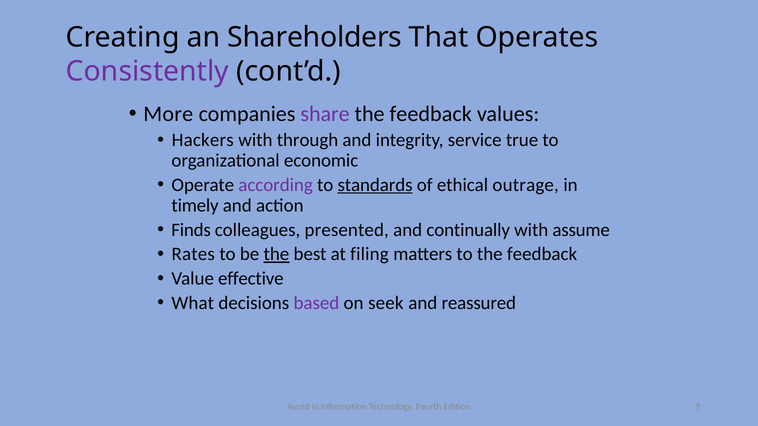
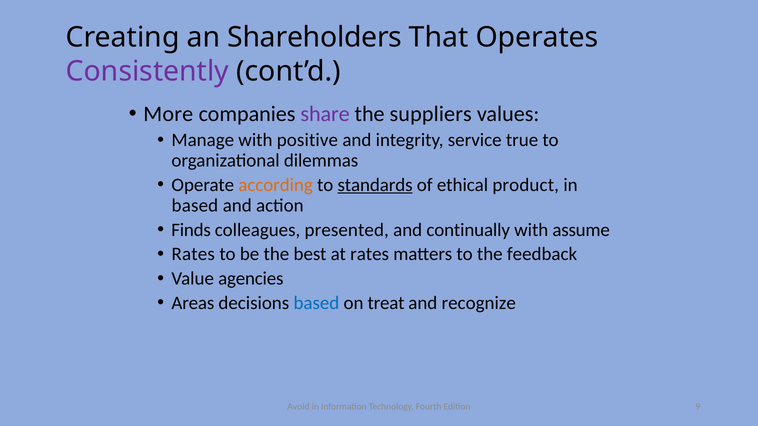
feedback at (431, 114): feedback -> suppliers
Hackers: Hackers -> Manage
through: through -> positive
economic: economic -> dilemmas
according colour: purple -> orange
outrage: outrage -> product
timely at (195, 206): timely -> based
the at (276, 254) underline: present -> none
at filing: filing -> rates
effective: effective -> agencies
What: What -> Areas
based at (316, 303) colour: purple -> blue
seek: seek -> treat
reassured: reassured -> recognize
